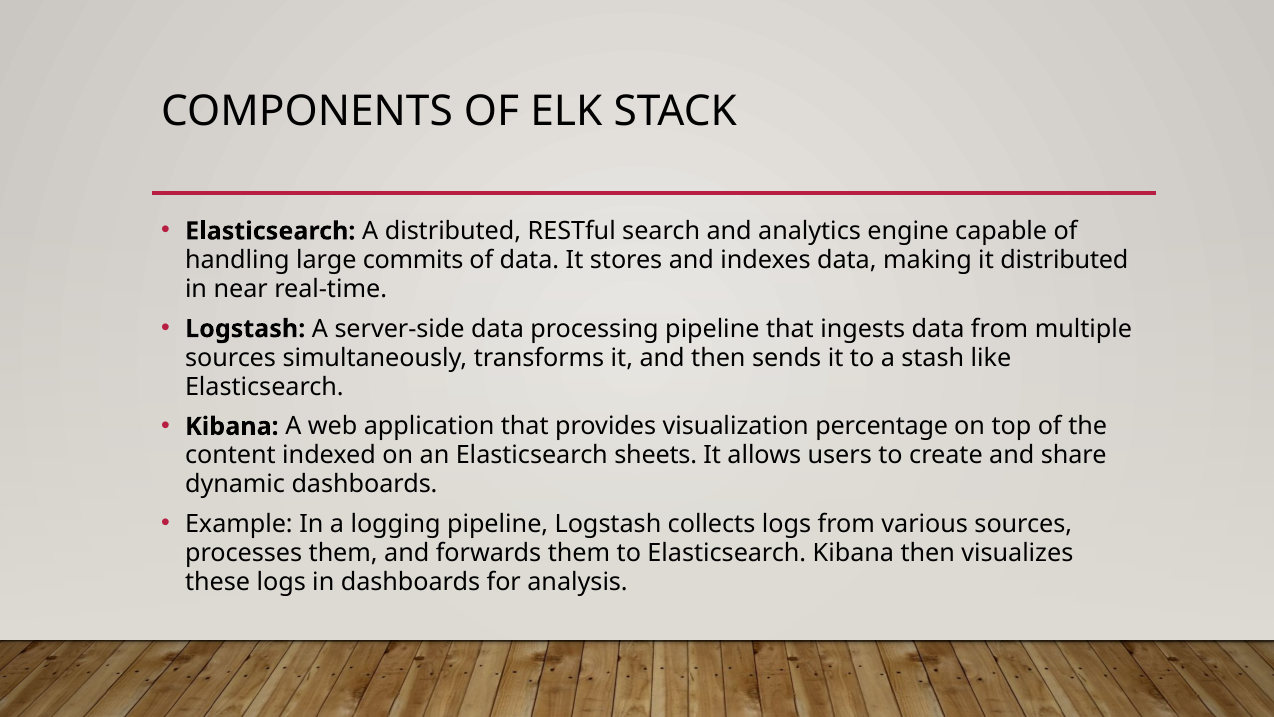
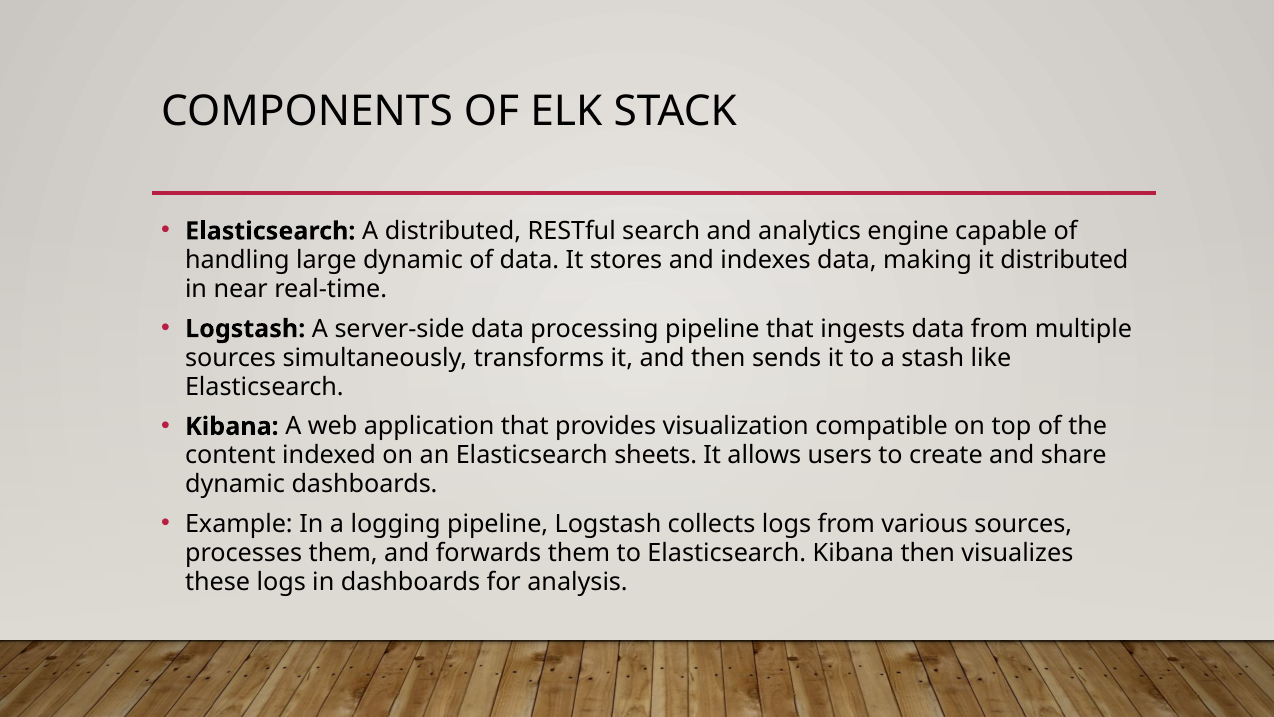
large commits: commits -> dynamic
percentage: percentage -> compatible
